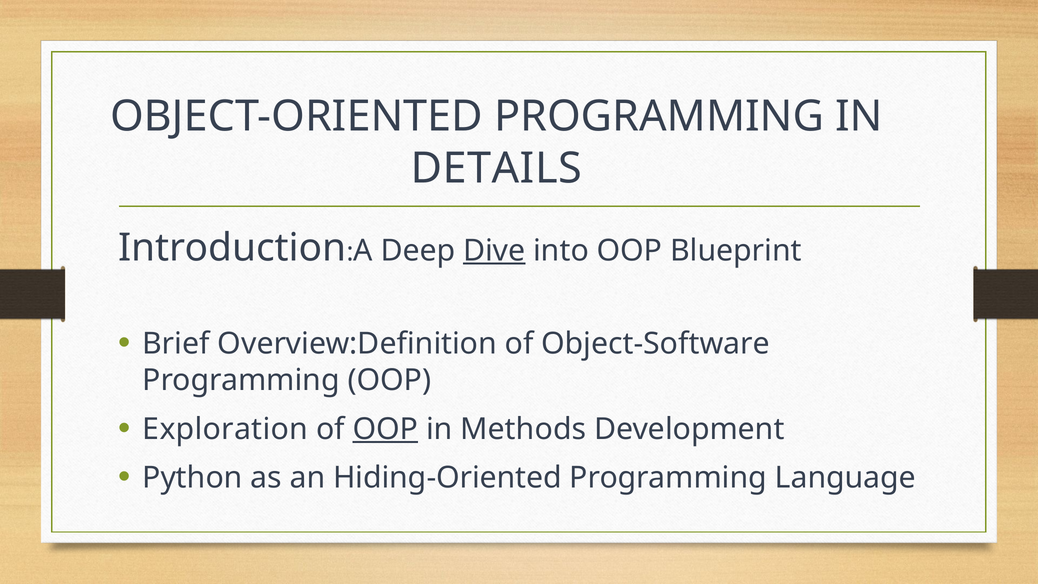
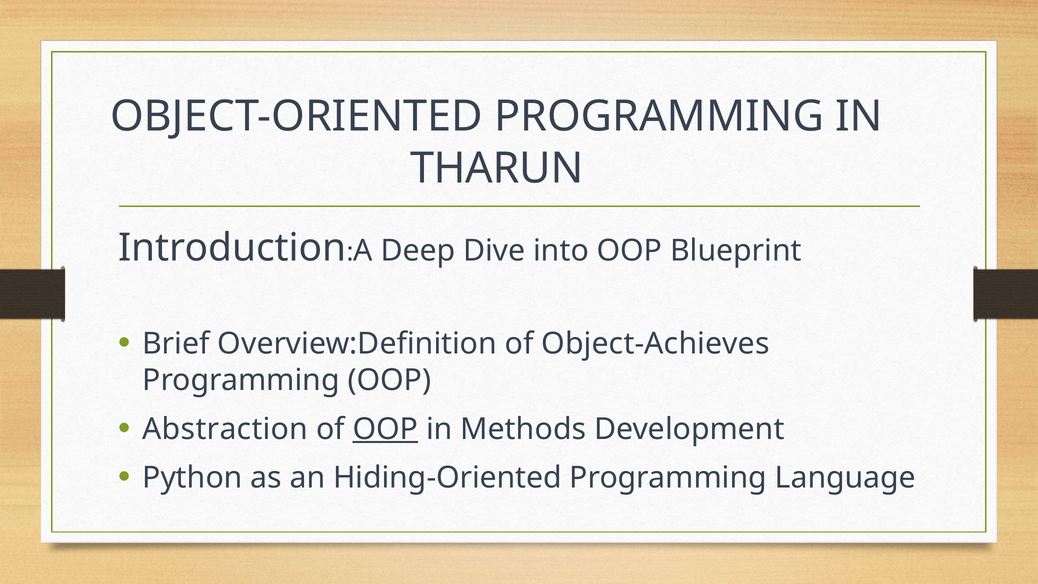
DETAILS: DETAILS -> THARUN
Dive underline: present -> none
Object-Software: Object-Software -> Object-Achieves
Exploration: Exploration -> Abstraction
